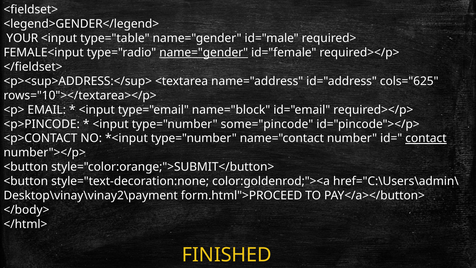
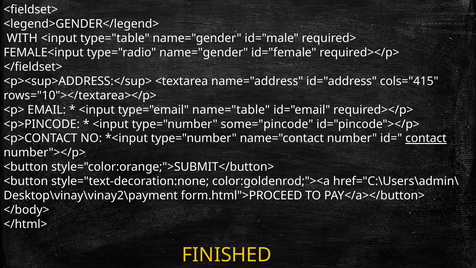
YOUR: YOUR -> WITH
name="gender at (204, 53) underline: present -> none
cols="625: cols="625 -> cols="415
name="block: name="block -> name="table
